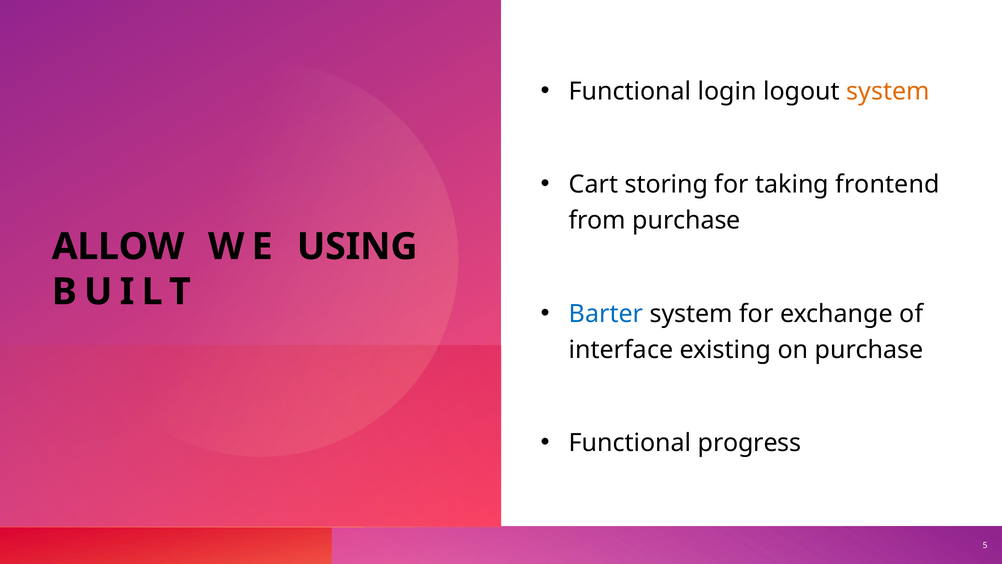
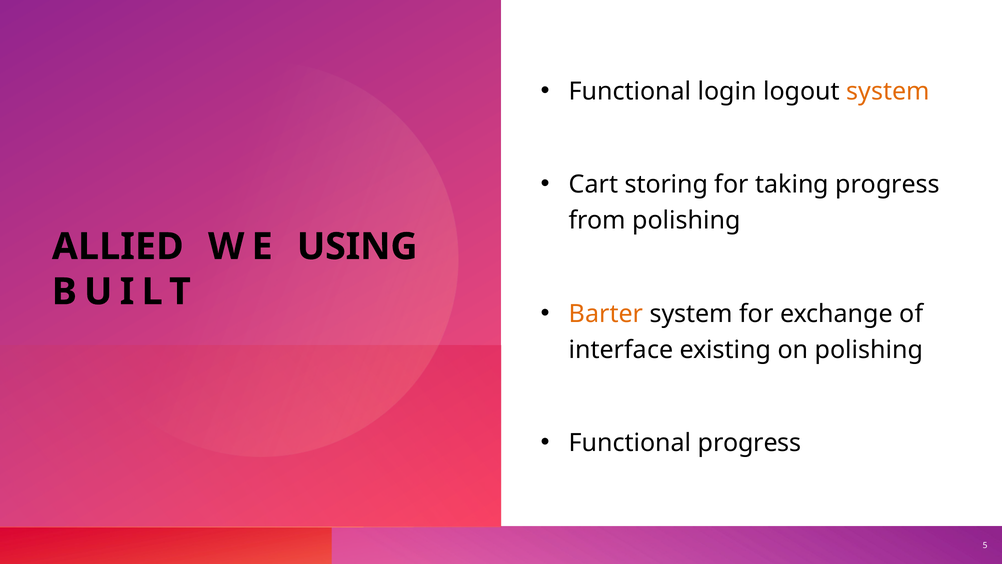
taking frontend: frontend -> progress
from purchase: purchase -> polishing
ALLOW: ALLOW -> ALLIED
Barter colour: blue -> orange
on purchase: purchase -> polishing
